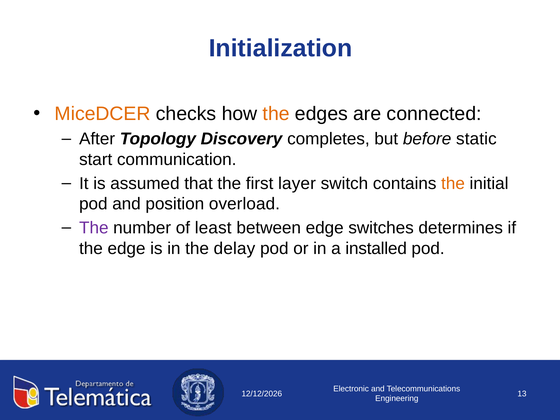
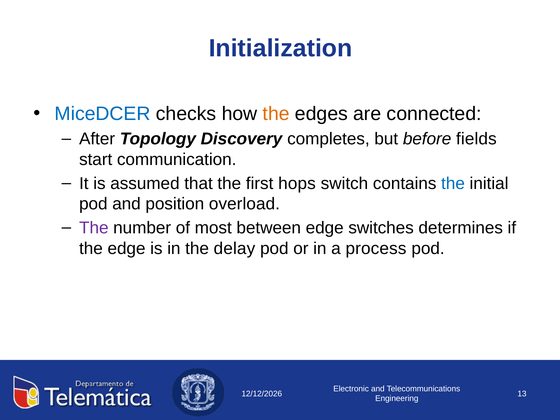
MiceDCER colour: orange -> blue
static: static -> fields
layer: layer -> hops
the at (453, 183) colour: orange -> blue
least: least -> most
installed: installed -> process
